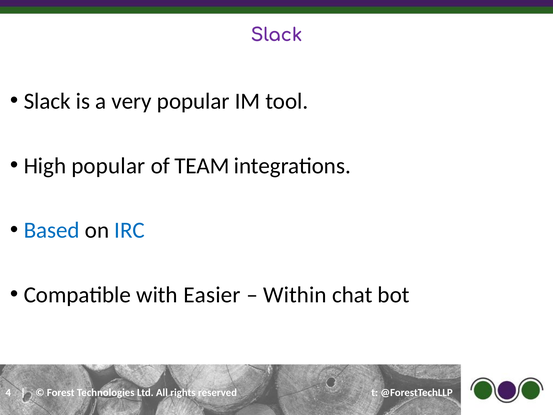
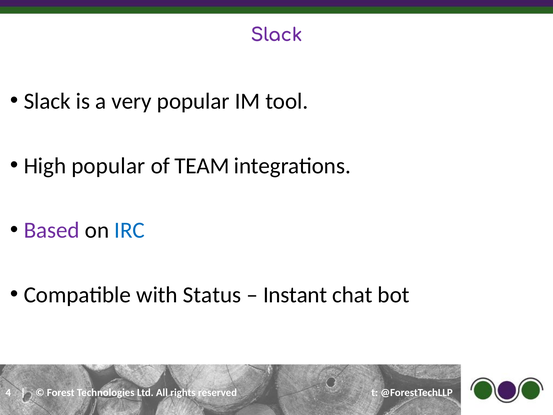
Based colour: blue -> purple
Easier: Easier -> Status
Within: Within -> Instant
